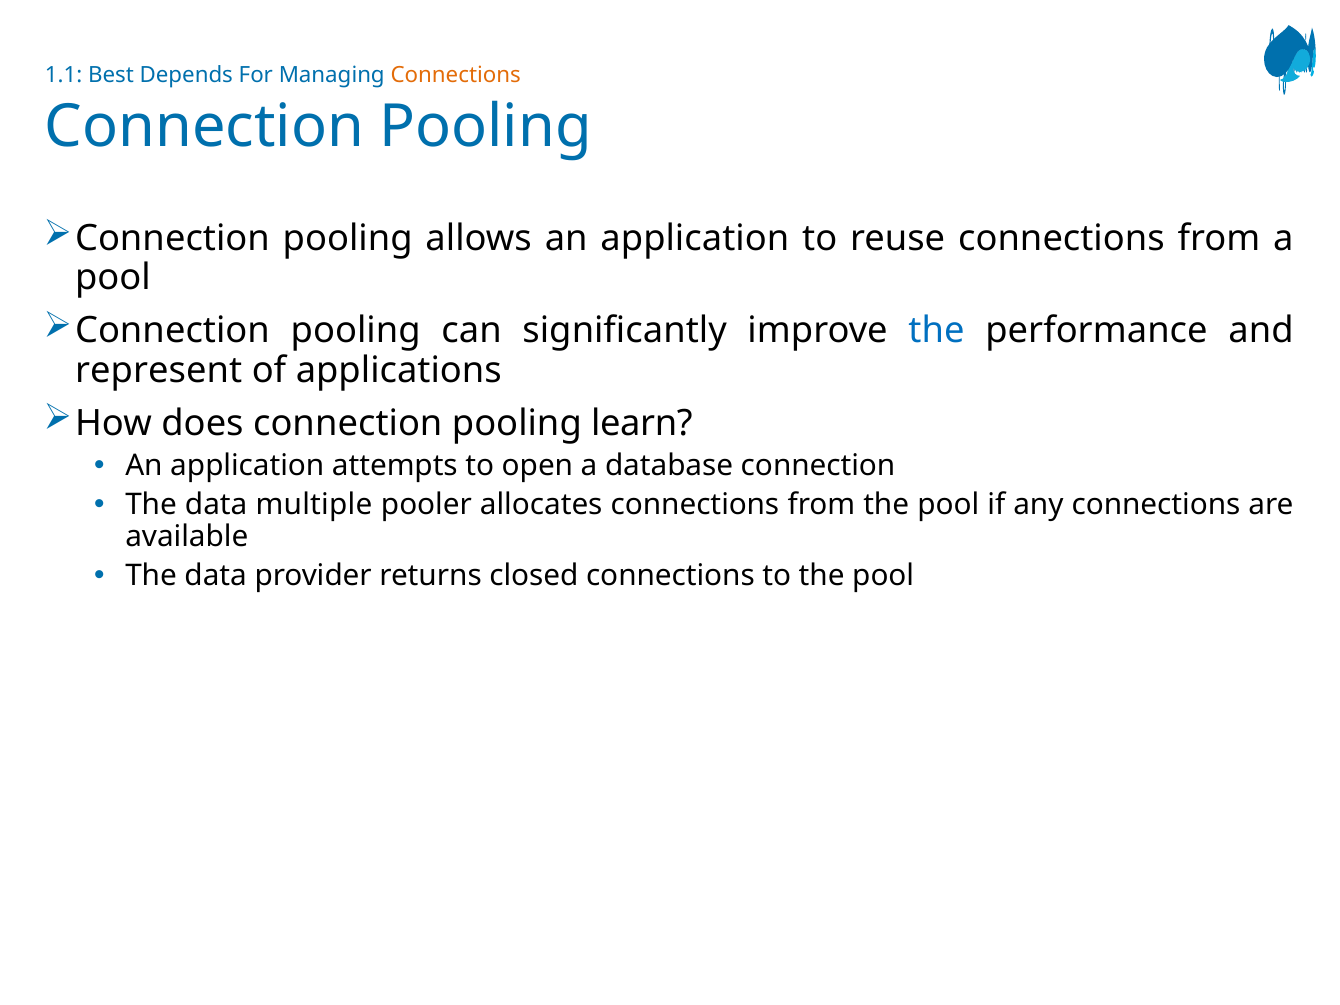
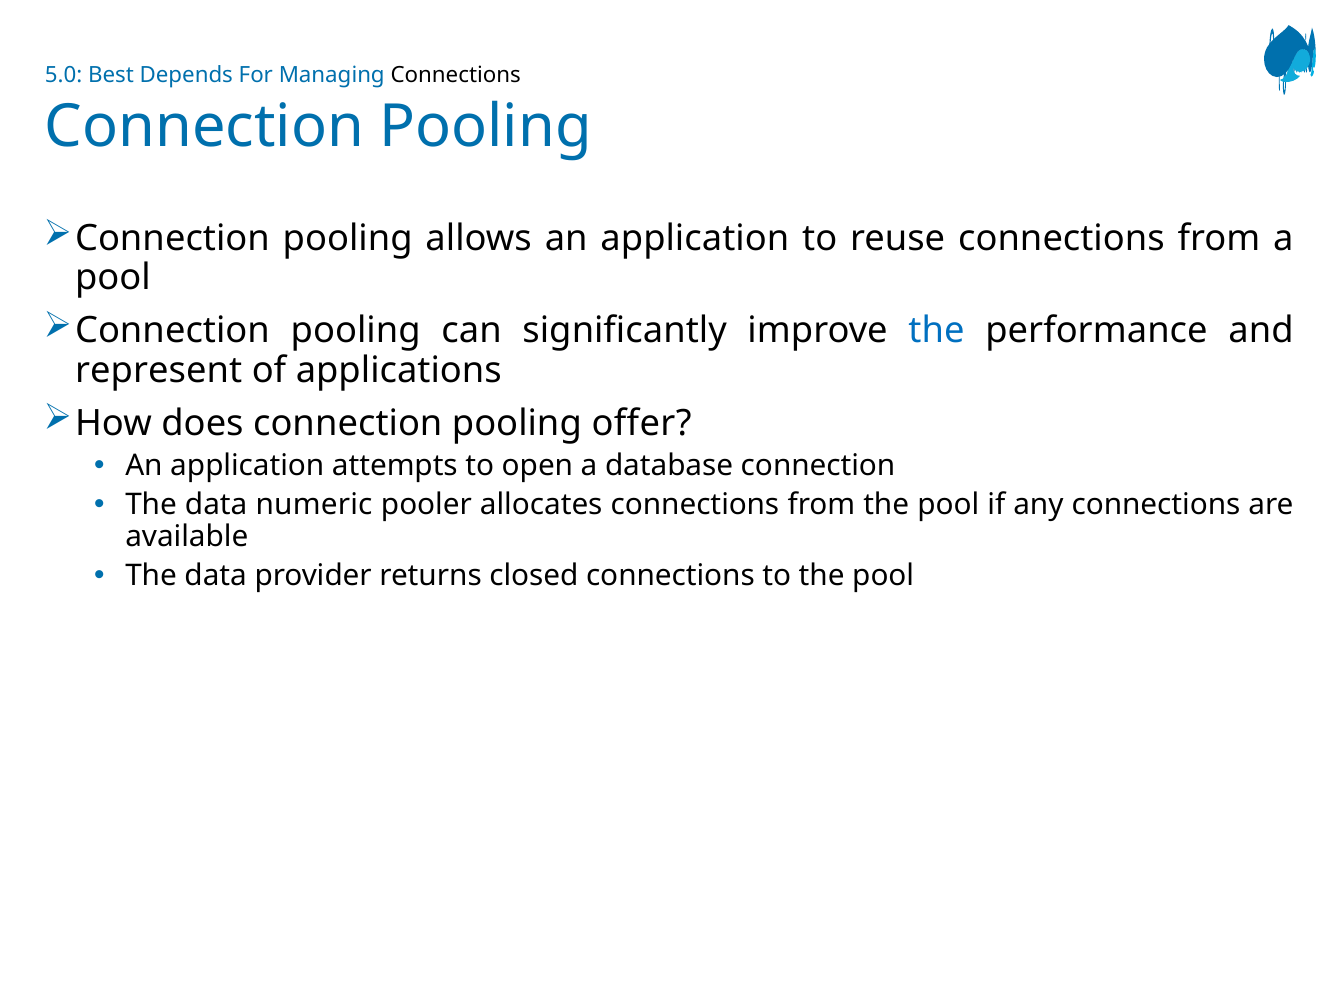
1.1: 1.1 -> 5.0
Connections at (456, 76) colour: orange -> black
learn: learn -> offer
multiple: multiple -> numeric
